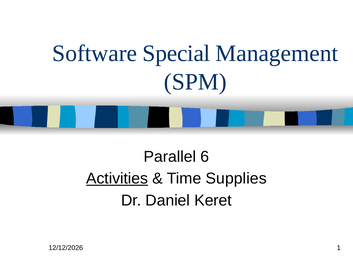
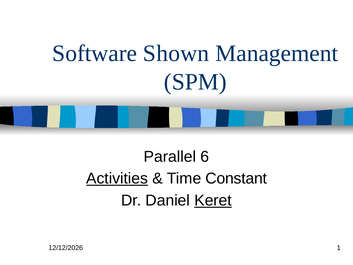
Special: Special -> Shown
Supplies: Supplies -> Constant
Keret underline: none -> present
